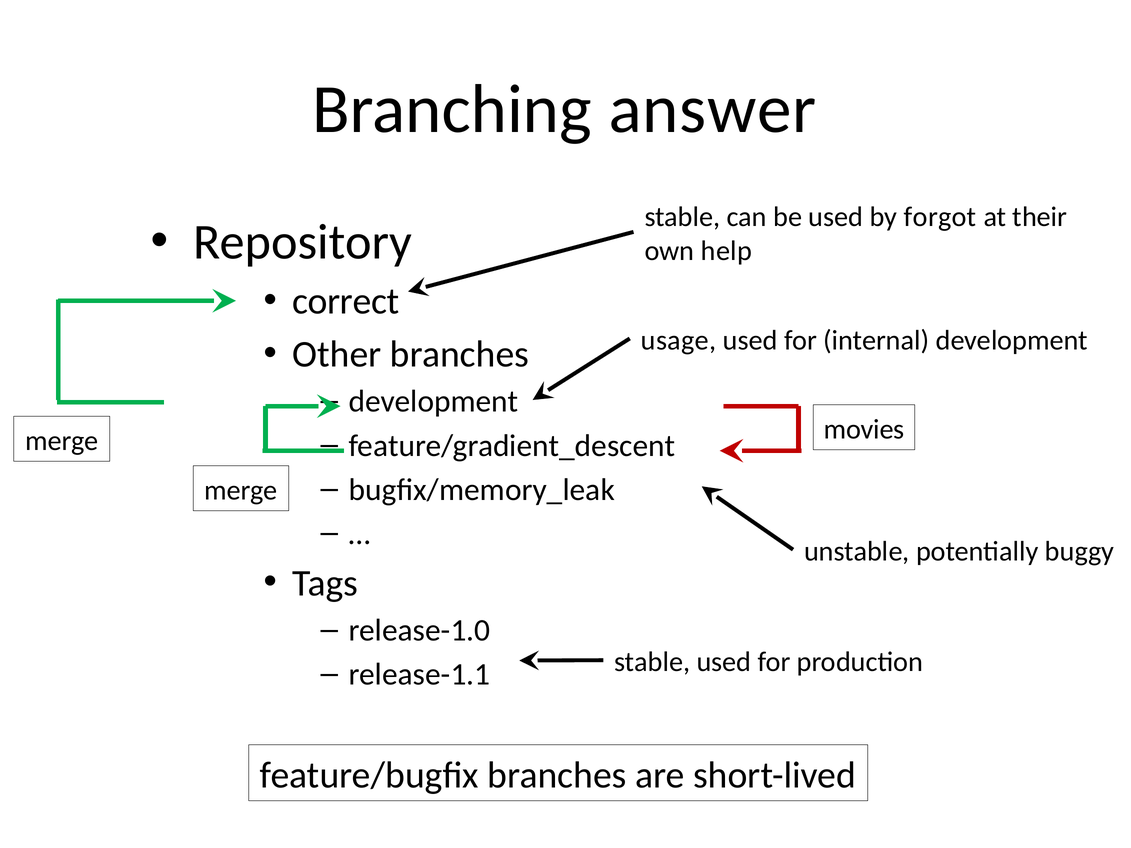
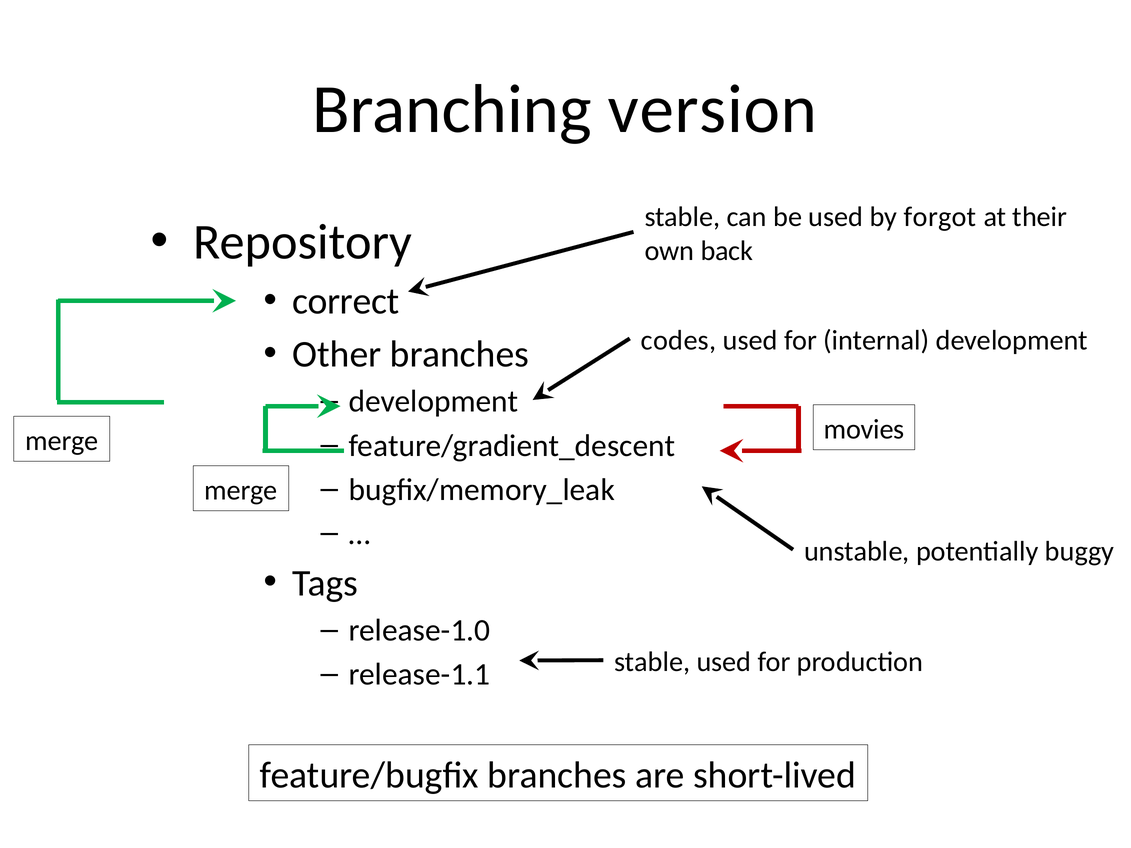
answer: answer -> version
help: help -> back
usage: usage -> codes
